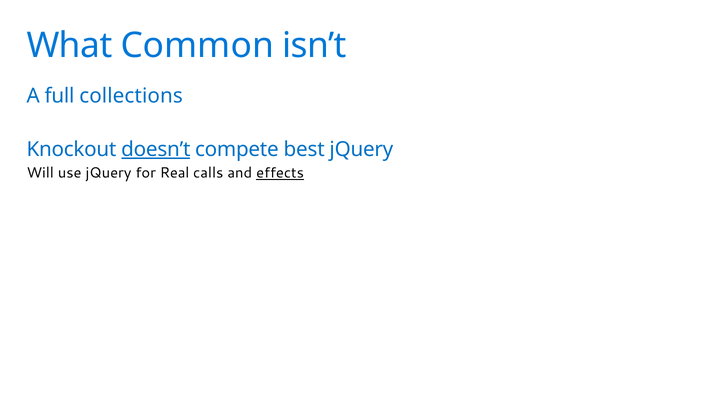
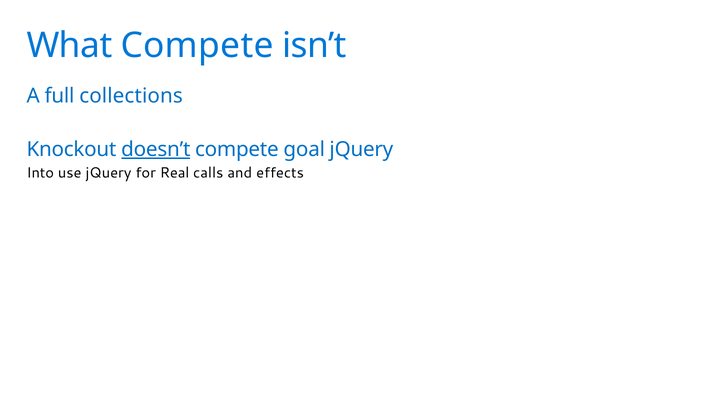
What Common: Common -> Compete
best: best -> goal
Will: Will -> Into
effects underline: present -> none
